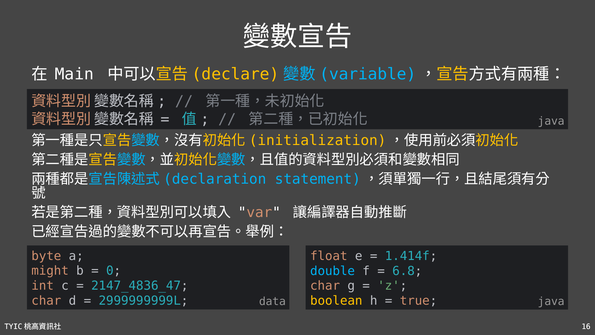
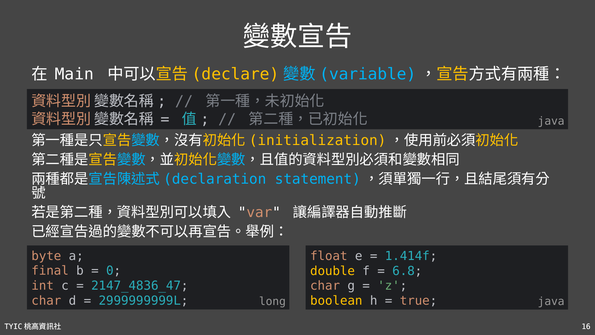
might: might -> final
double colour: light blue -> yellow
data: data -> long
